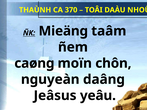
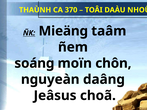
caøng: caøng -> soáng
yeâu: yeâu -> choã
